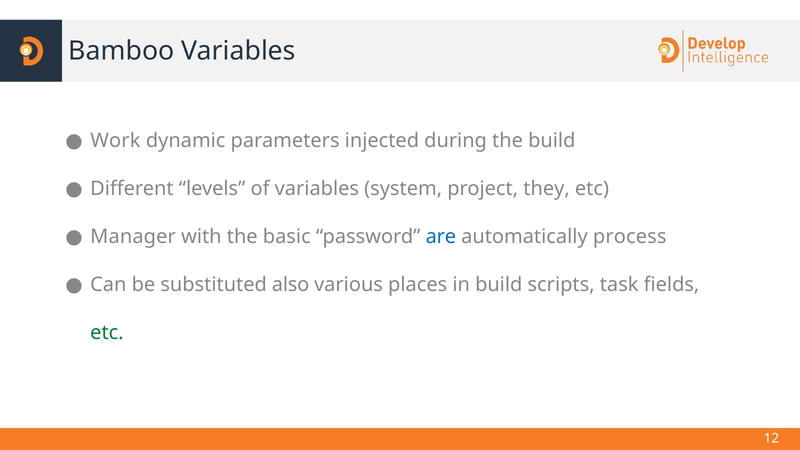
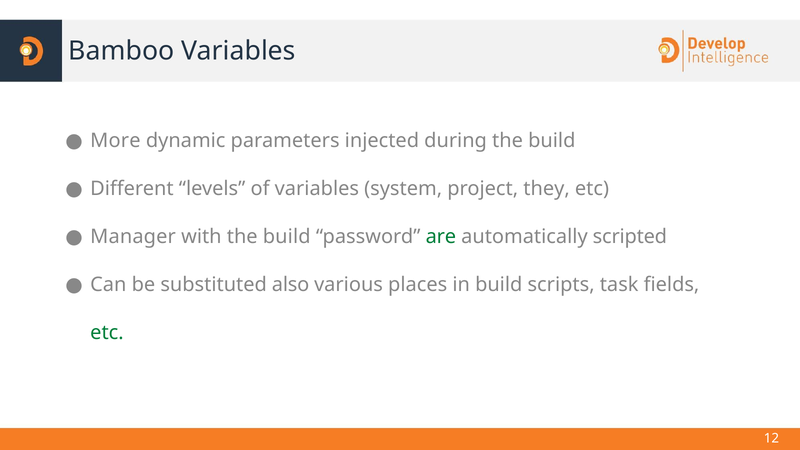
Work: Work -> More
with the basic: basic -> build
are colour: blue -> green
process: process -> scripted
